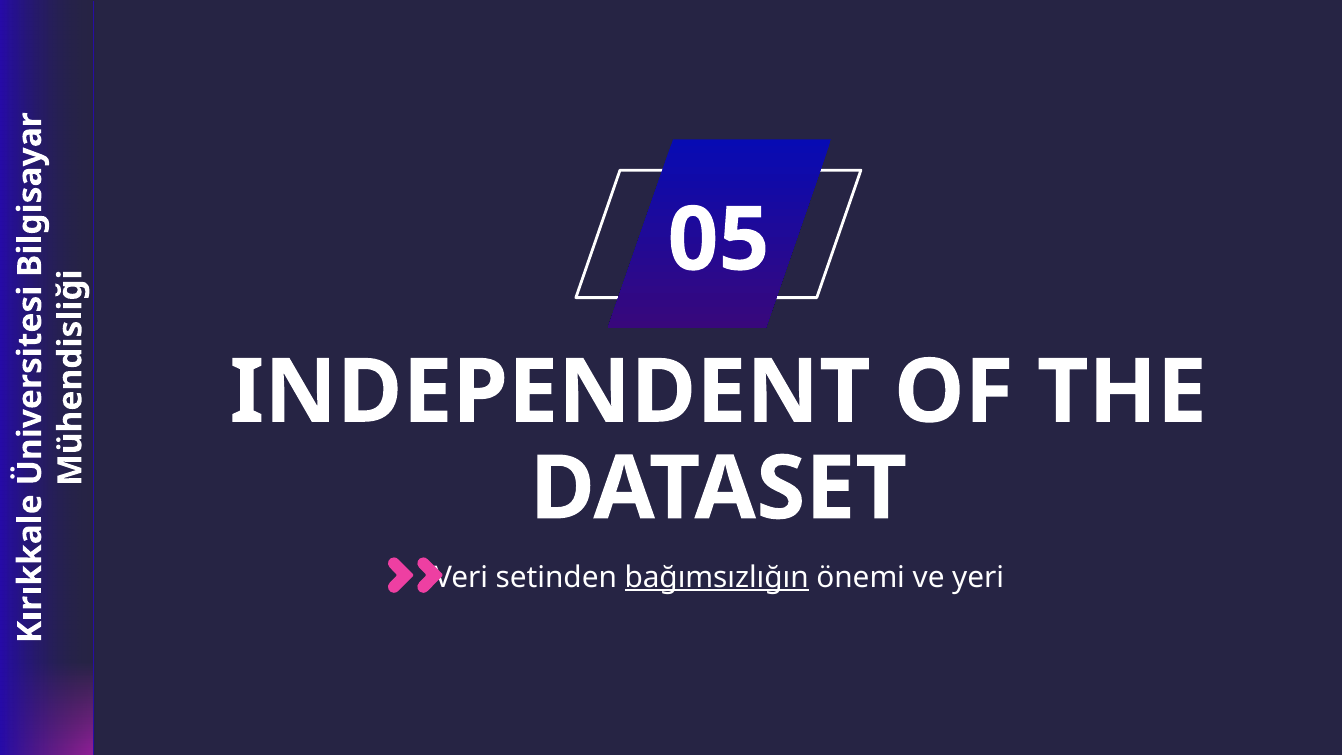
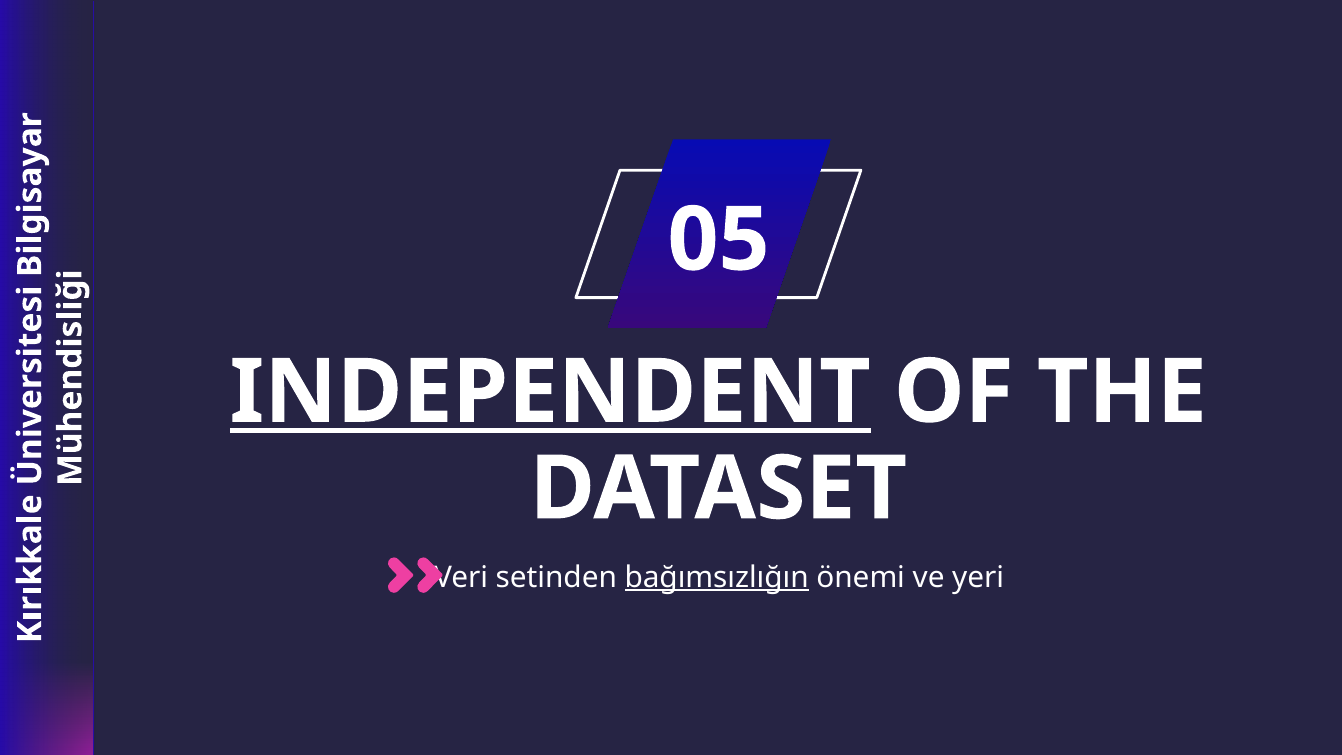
INDEPENDENT underline: none -> present
